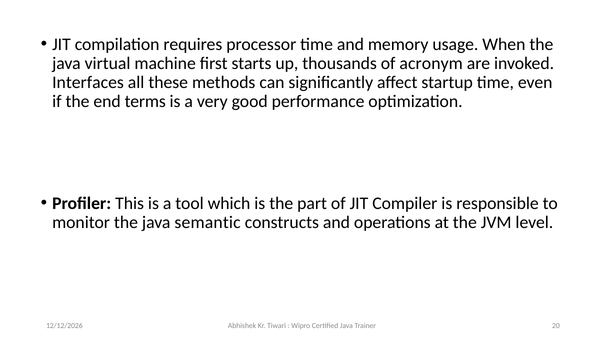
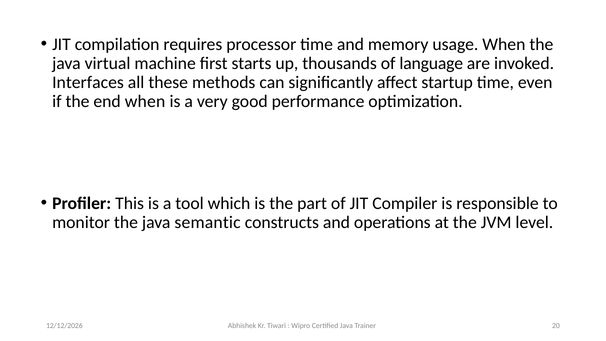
acronym: acronym -> language
end terms: terms -> when
